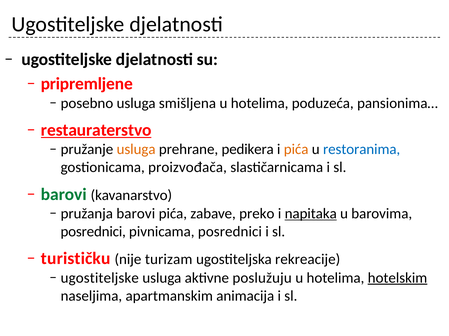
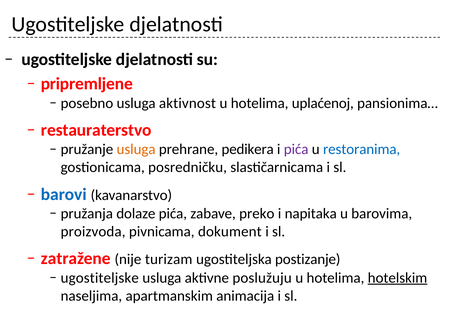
smišljena: smišljena -> aktivnost
poduzeća: poduzeća -> uplaćenoj
restauraterstvo underline: present -> none
pića at (296, 150) colour: orange -> purple
proizvođača: proizvođača -> posredničku
barovi at (64, 195) colour: green -> blue
pružanja barovi: barovi -> dolaze
napitaka underline: present -> none
posrednici at (93, 232): posrednici -> proizvoda
pivnicama posrednici: posrednici -> dokument
turističku: turističku -> zatražene
rekreacije: rekreacije -> postizanje
